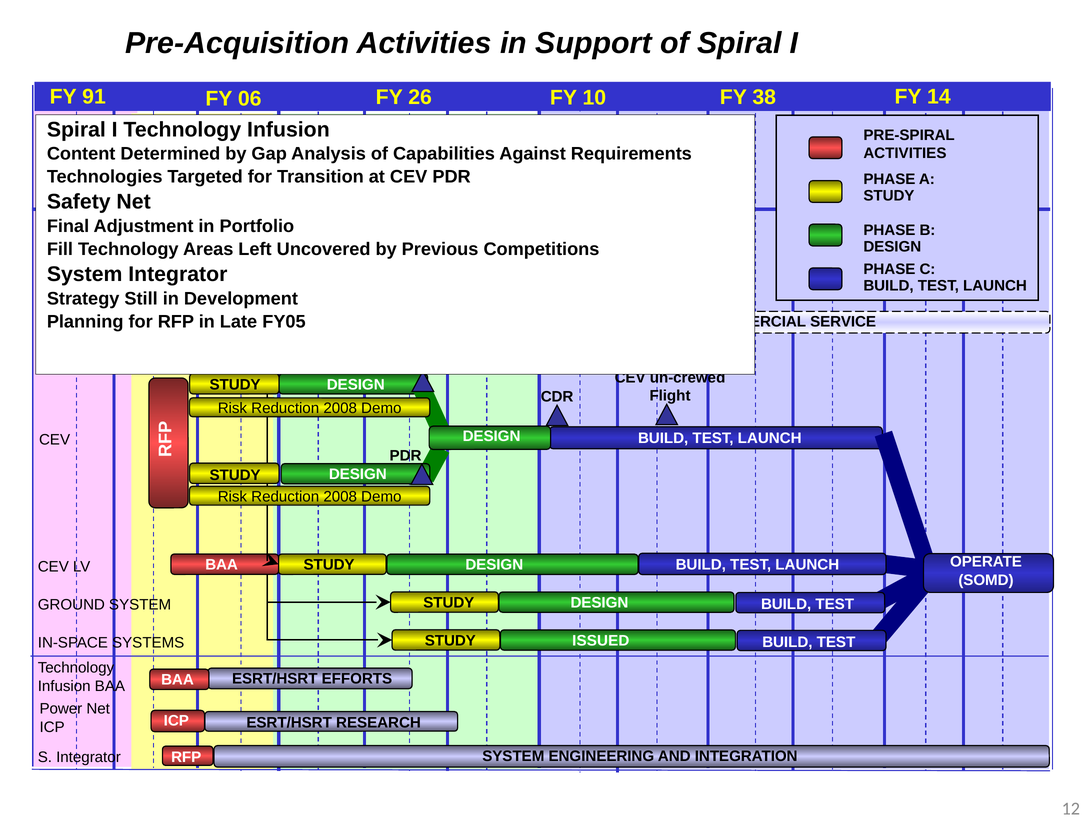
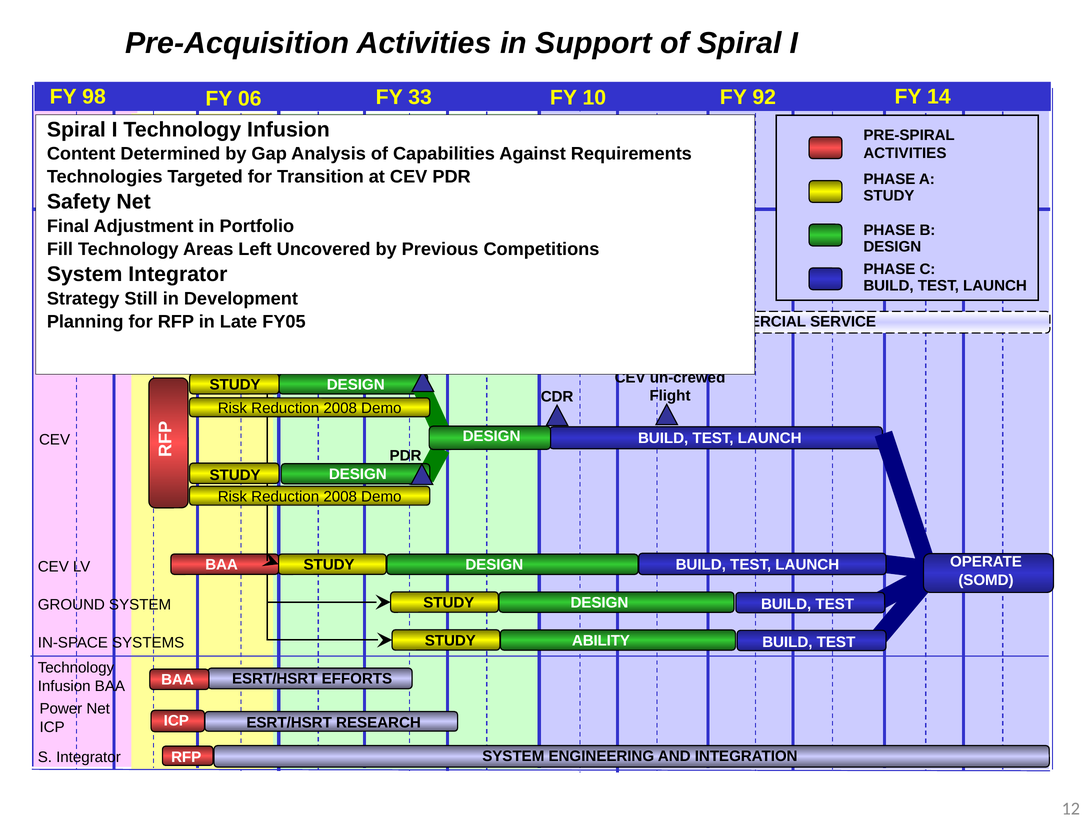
91: 91 -> 98
26: 26 -> 33
38: 38 -> 92
ISSUED: ISSUED -> ABILITY
